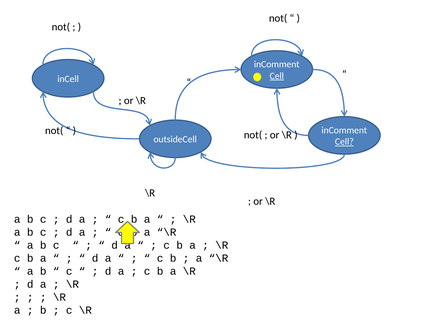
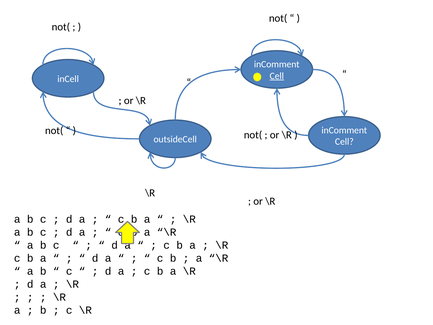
Cell at (344, 142) underline: present -> none
